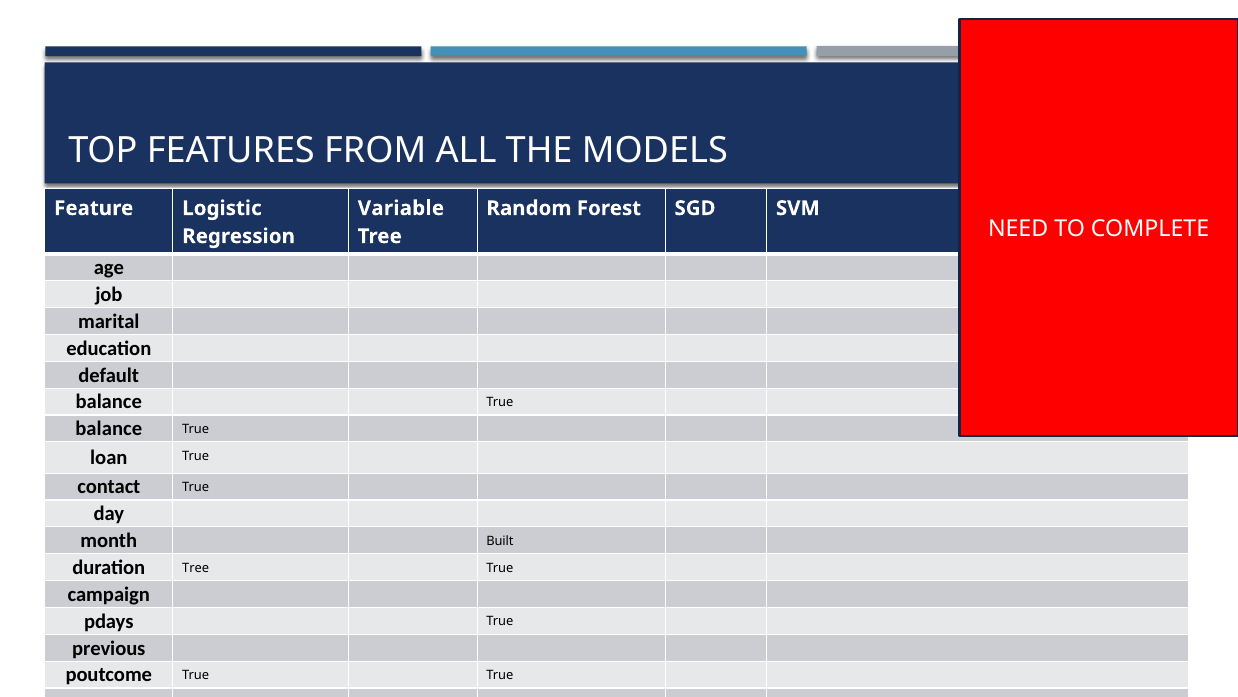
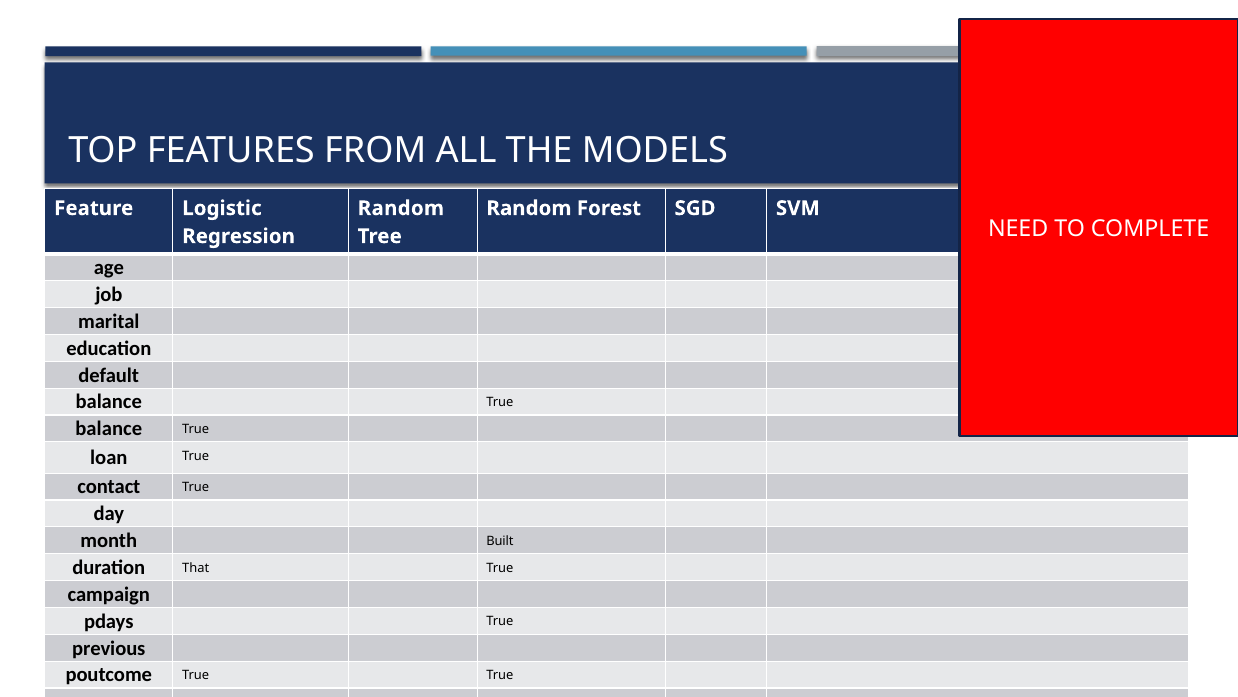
Variable at (401, 208): Variable -> Random
duration Tree: Tree -> That
